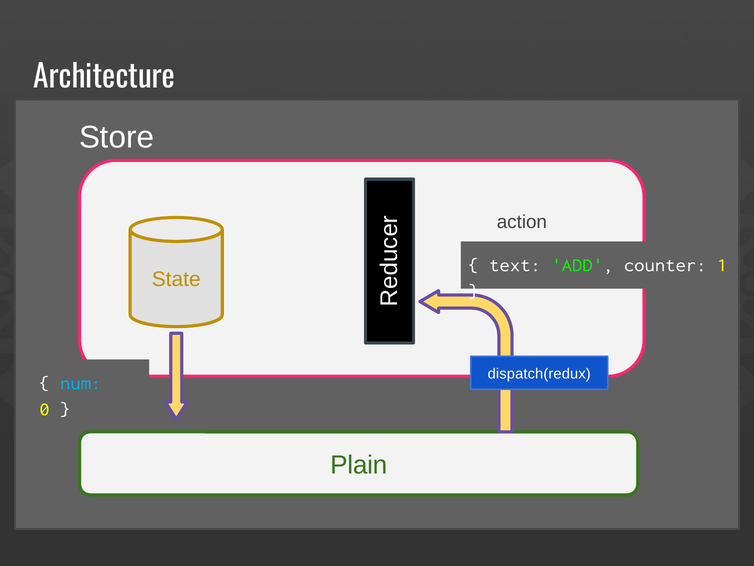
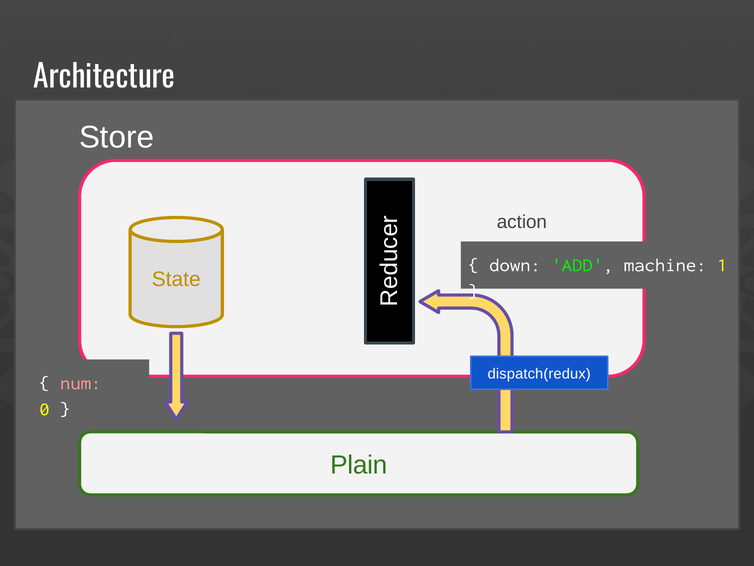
text: text -> down
counter: counter -> machine
num colour: light blue -> pink
